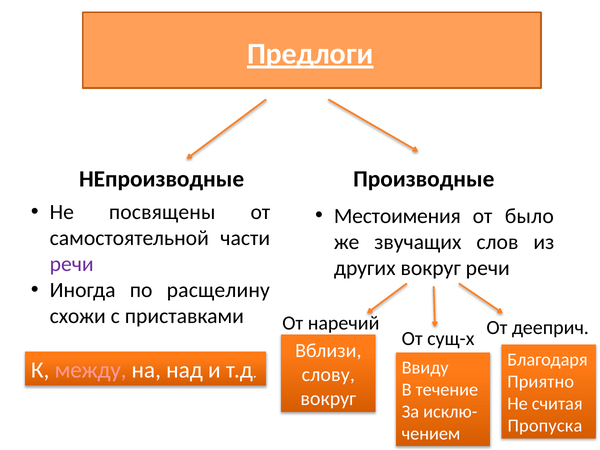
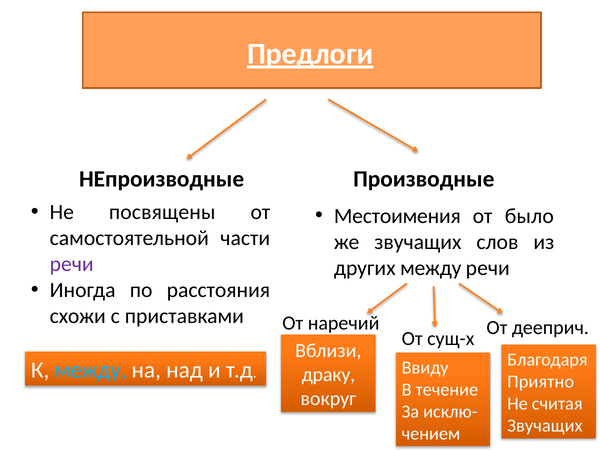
других вокруг: вокруг -> между
расщелину: расщелину -> расстояния
между at (91, 370) colour: pink -> light blue
слову: слову -> драку
Пропуска at (545, 426): Пропуска -> Звучащих
